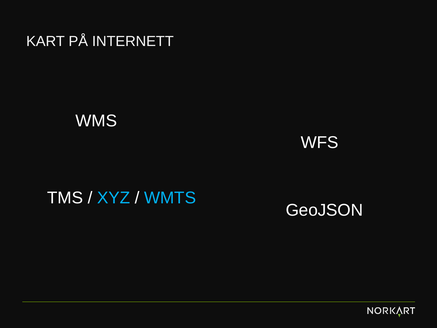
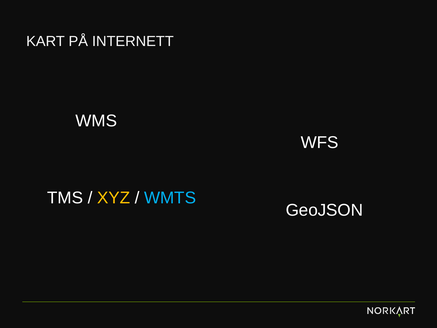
XYZ colour: light blue -> yellow
